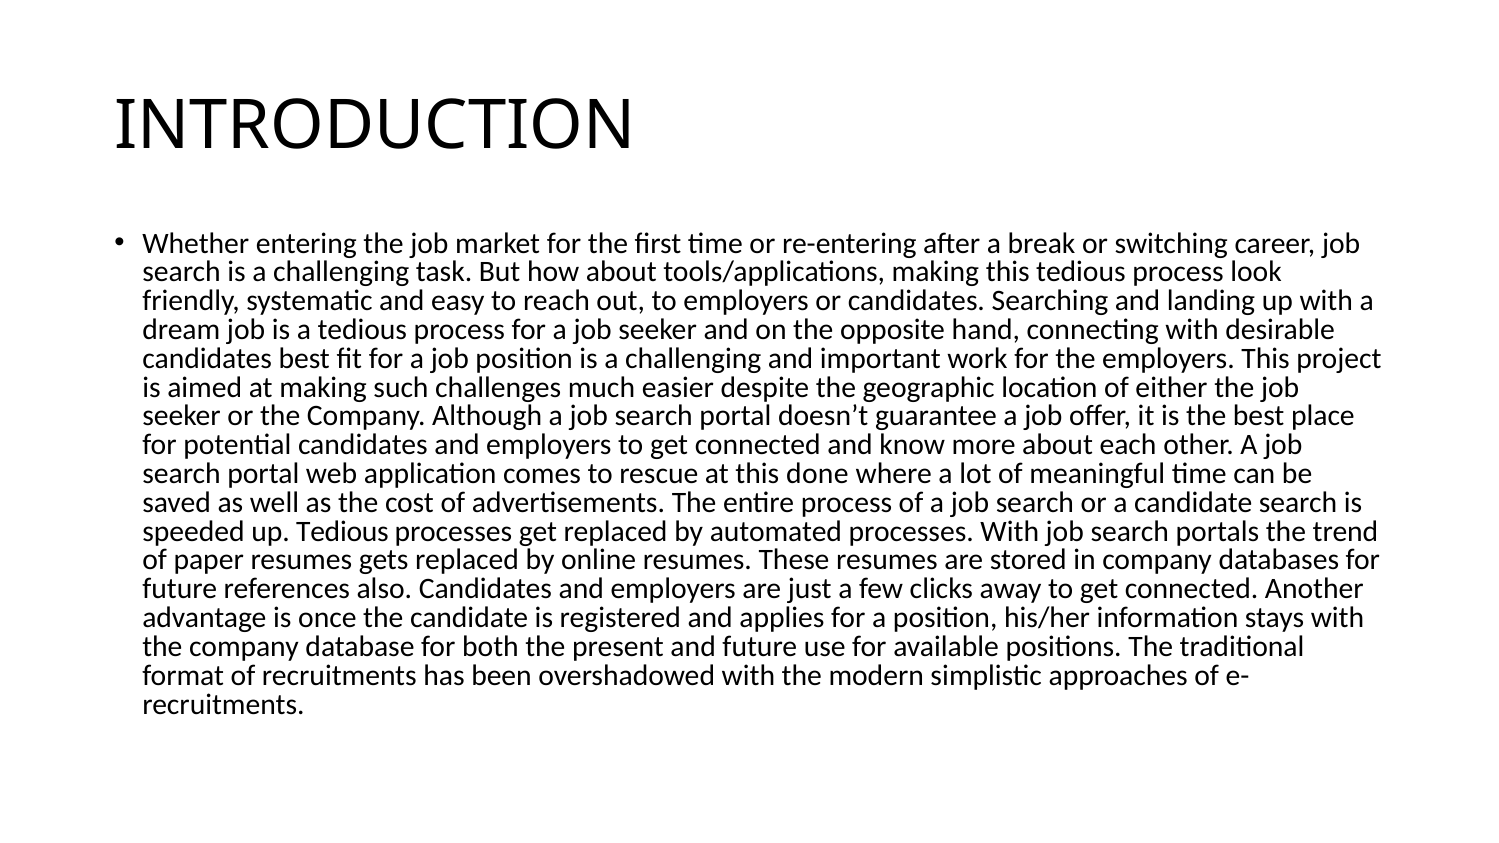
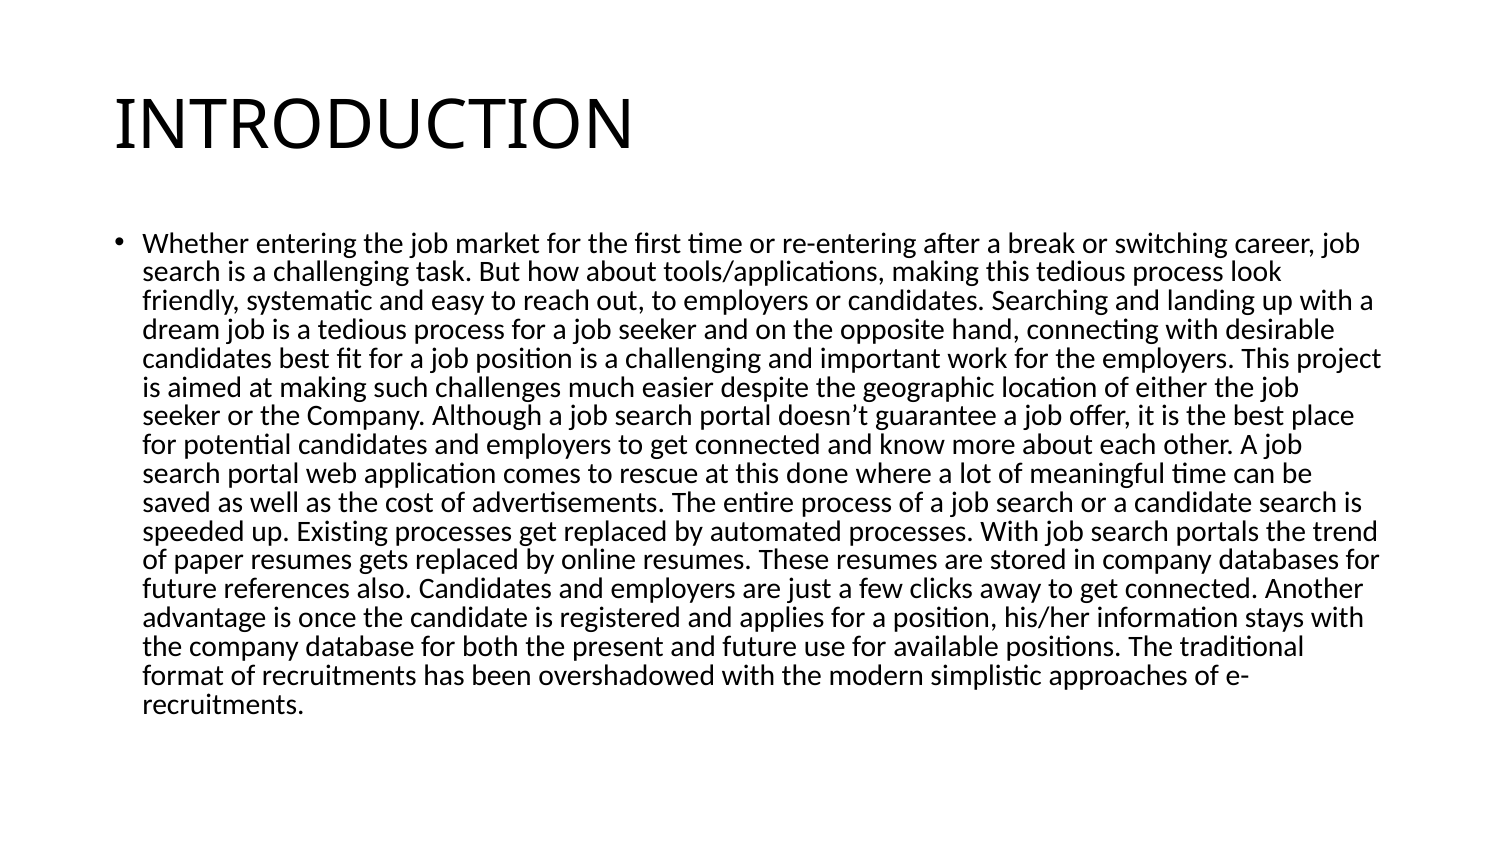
up Tedious: Tedious -> Existing
